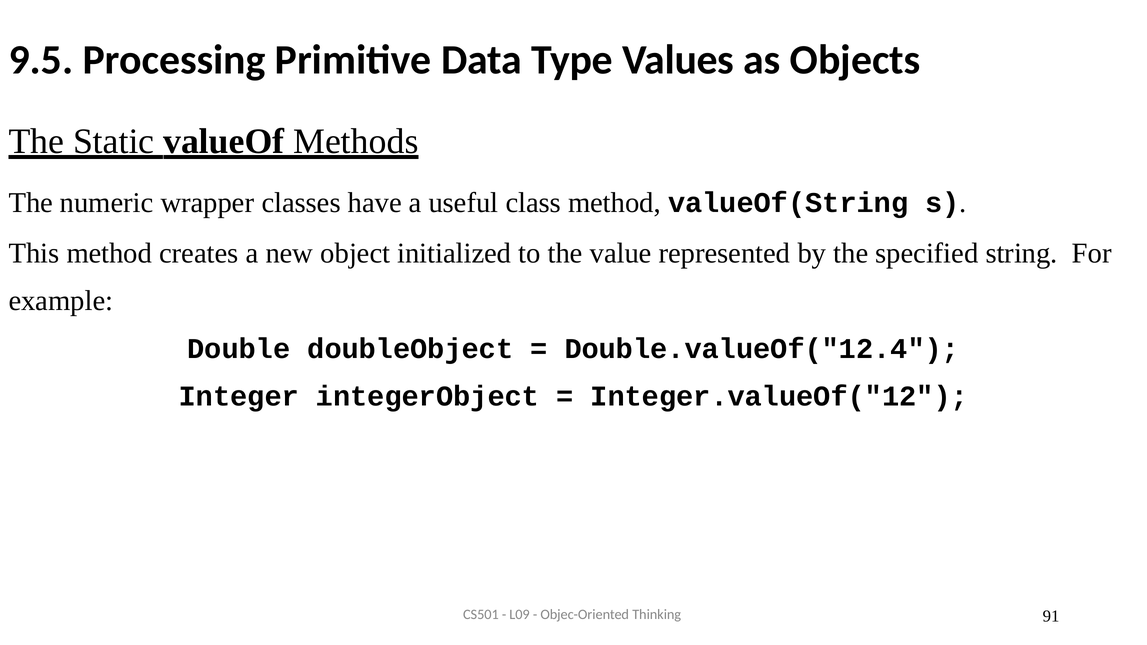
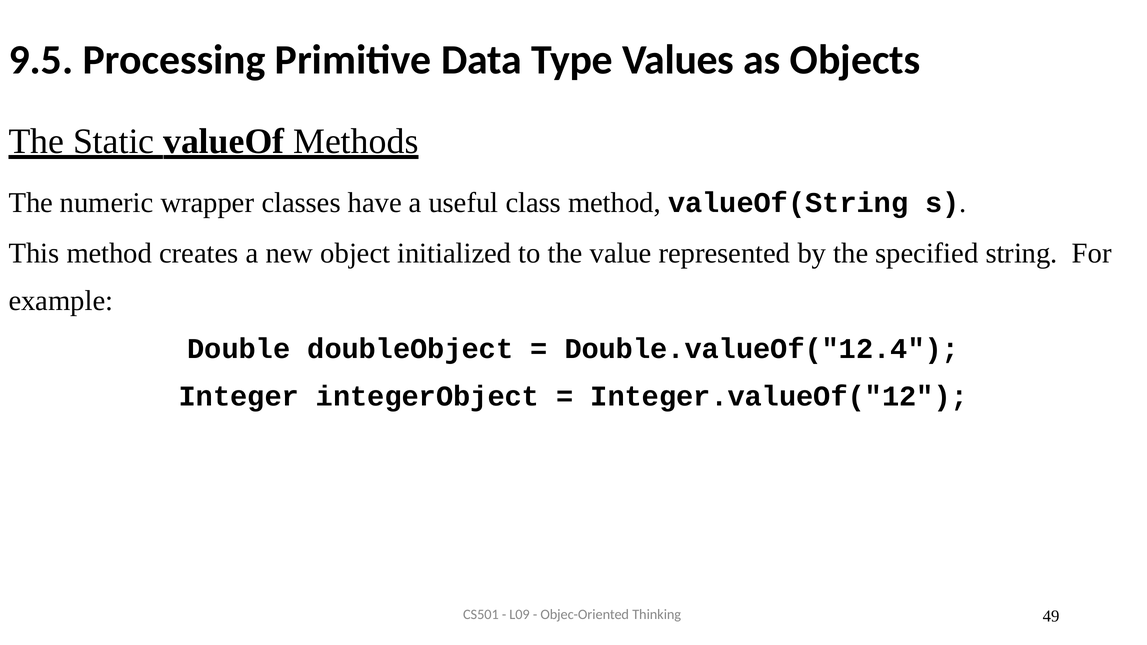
91: 91 -> 49
